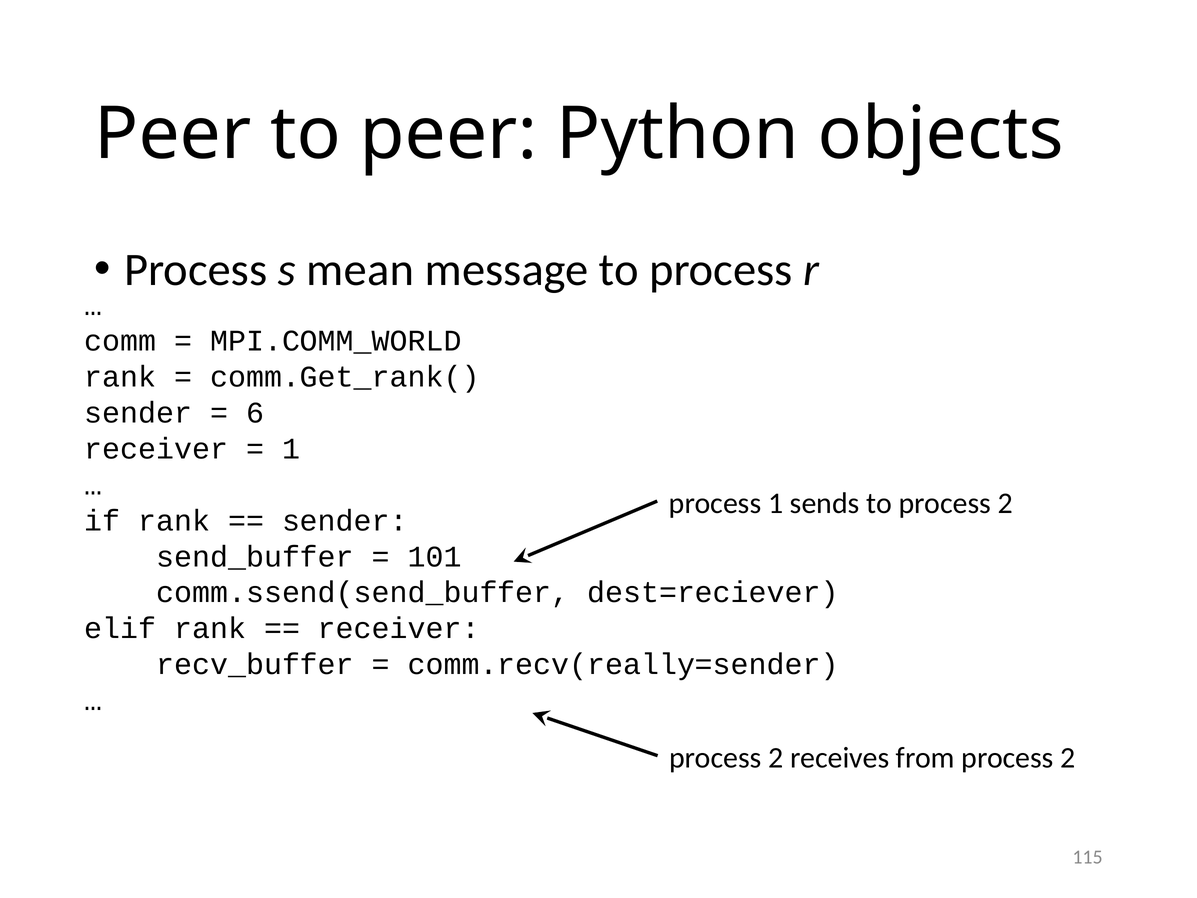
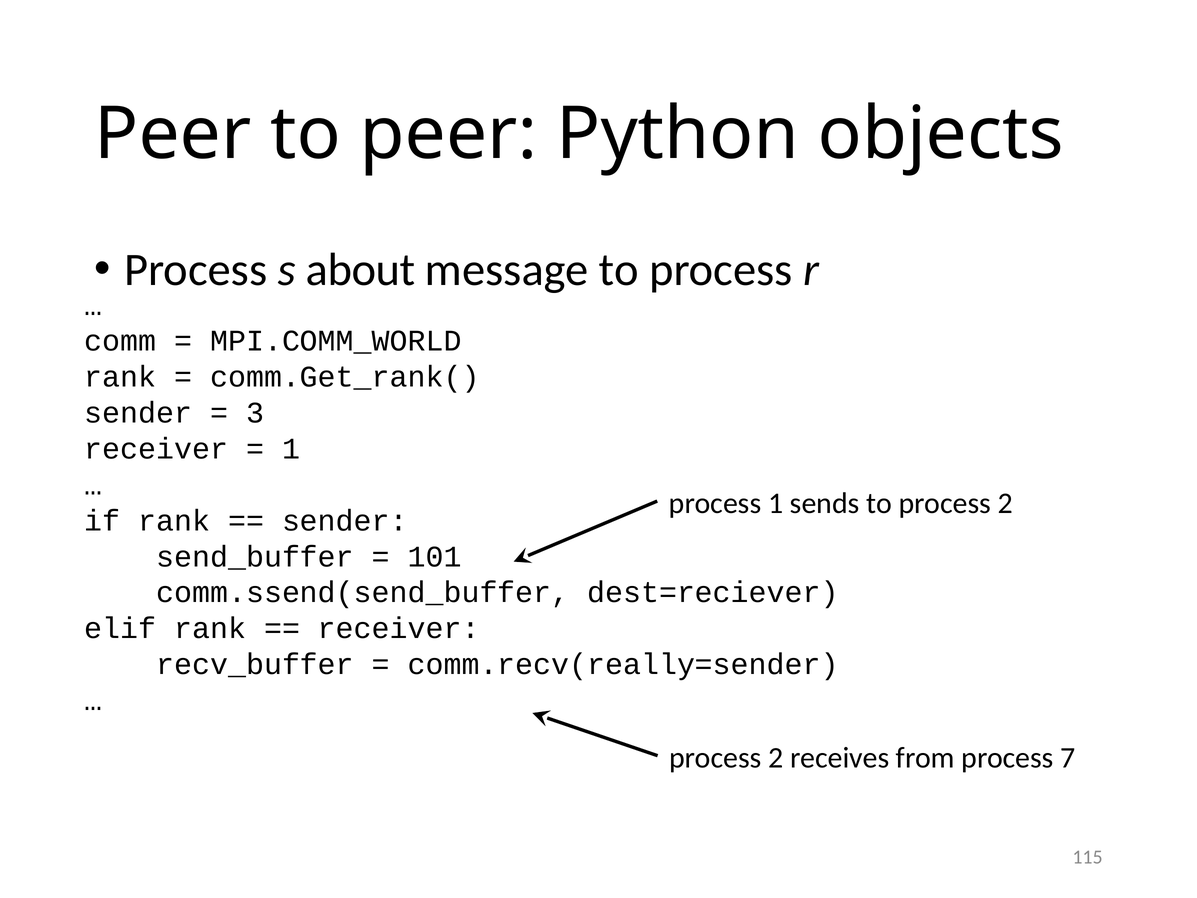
mean: mean -> about
6: 6 -> 3
from process 2: 2 -> 7
